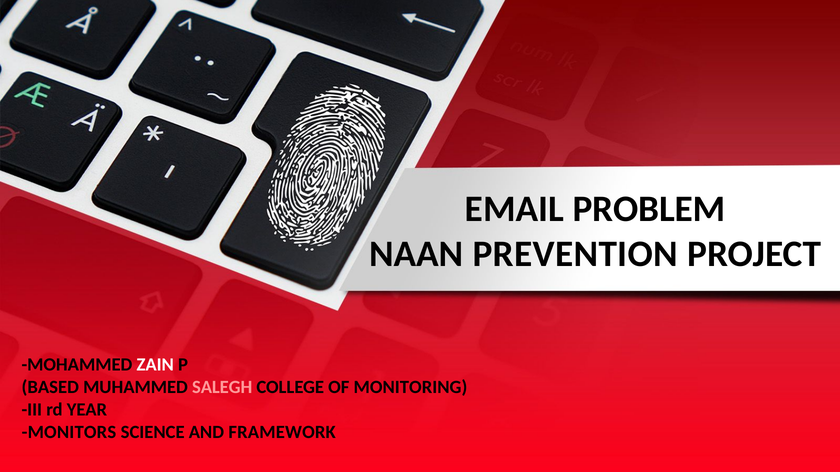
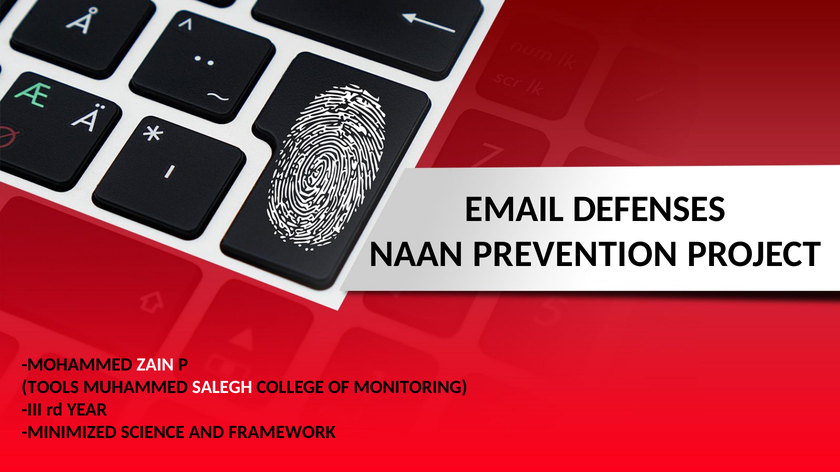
PROBLEM: PROBLEM -> DEFENSES
BASED: BASED -> TOOLS
SALEGH colour: pink -> white
MONITORS: MONITORS -> MINIMIZED
